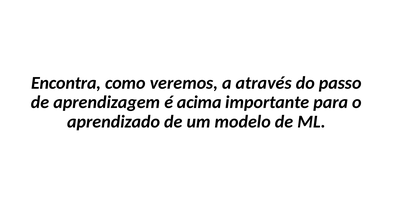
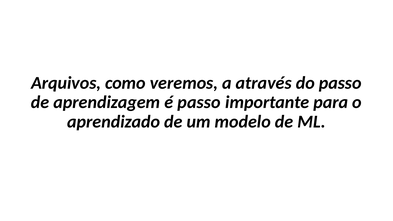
Encontra: Encontra -> Arquivos
é acima: acima -> passo
